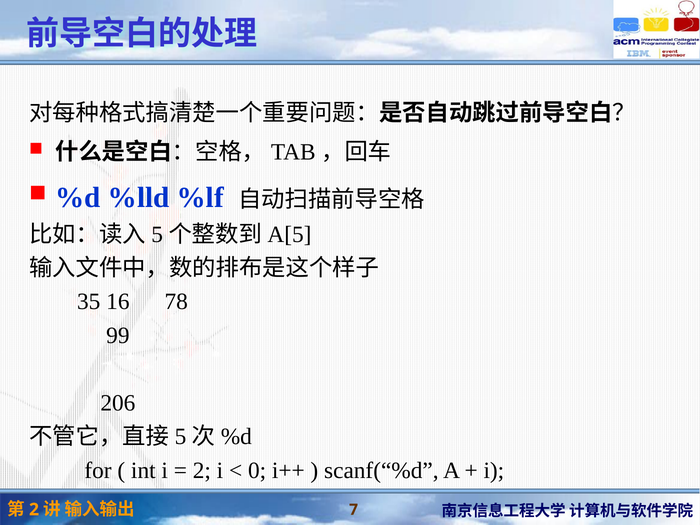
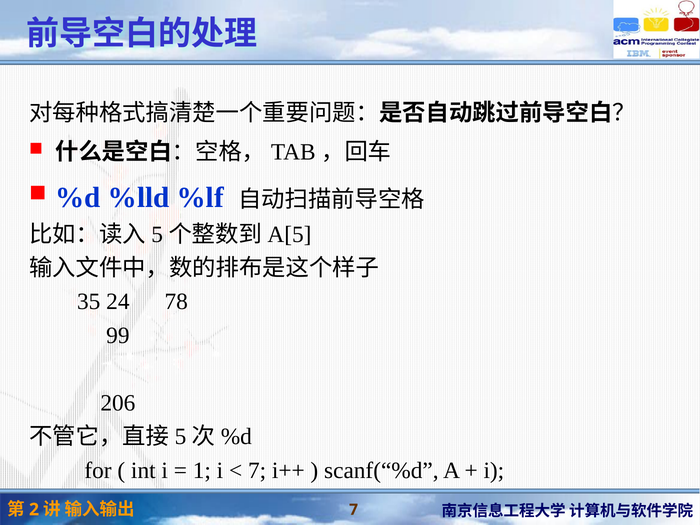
16: 16 -> 24
2 at (202, 470): 2 -> 1
0 at (257, 470): 0 -> 7
